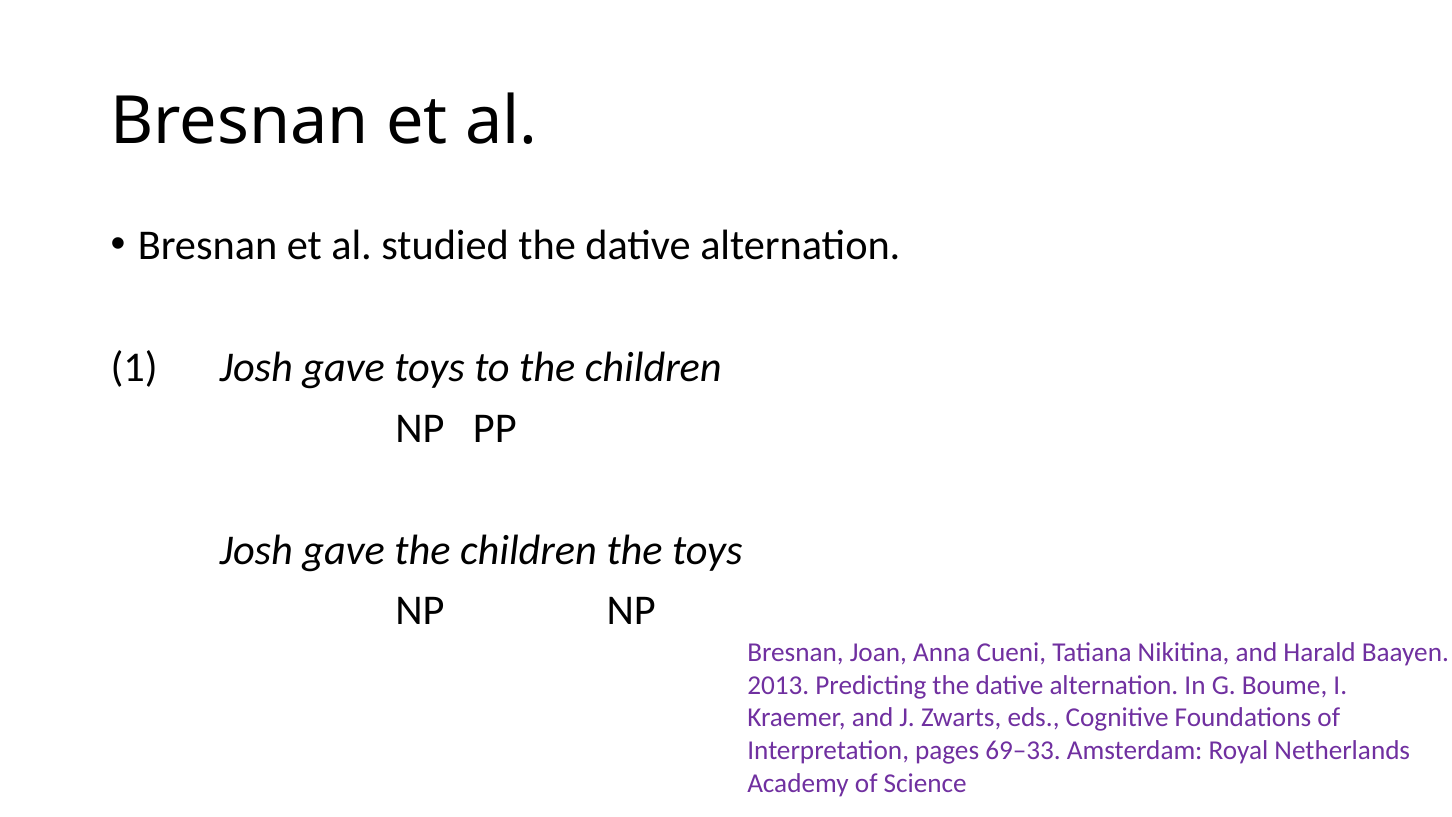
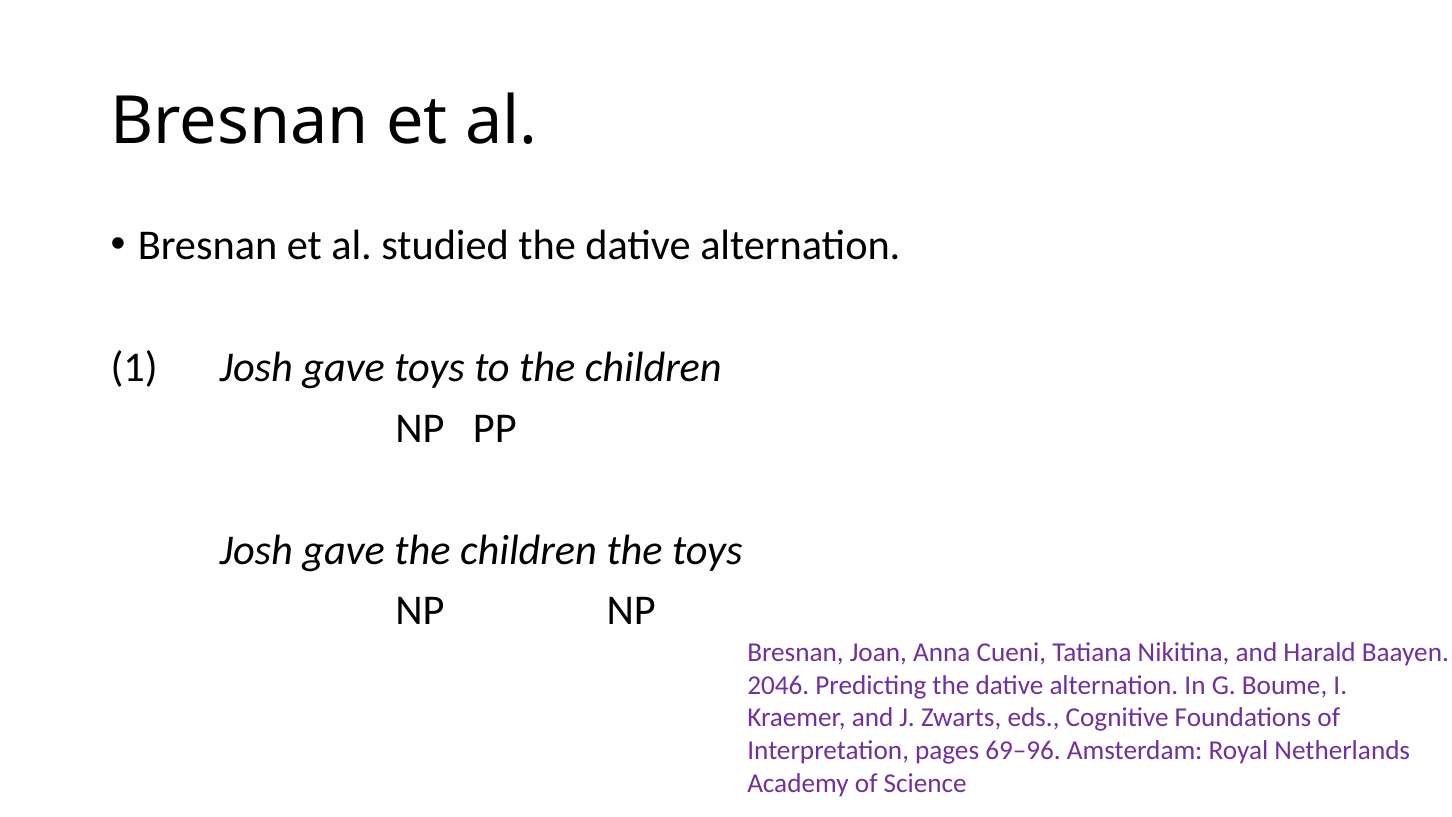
2013: 2013 -> 2046
69–33: 69–33 -> 69–96
